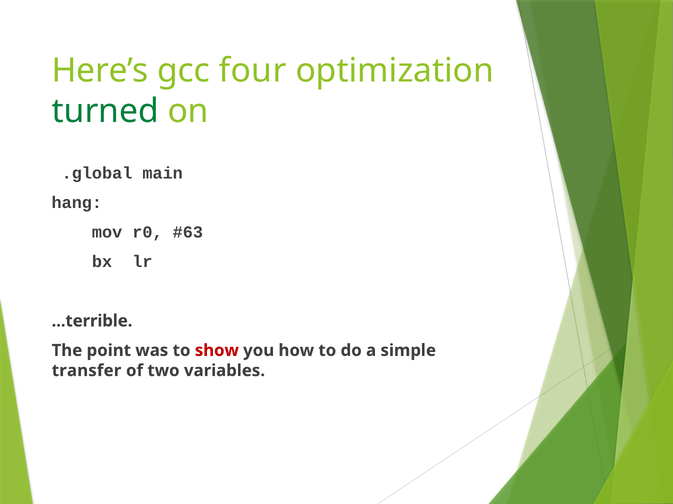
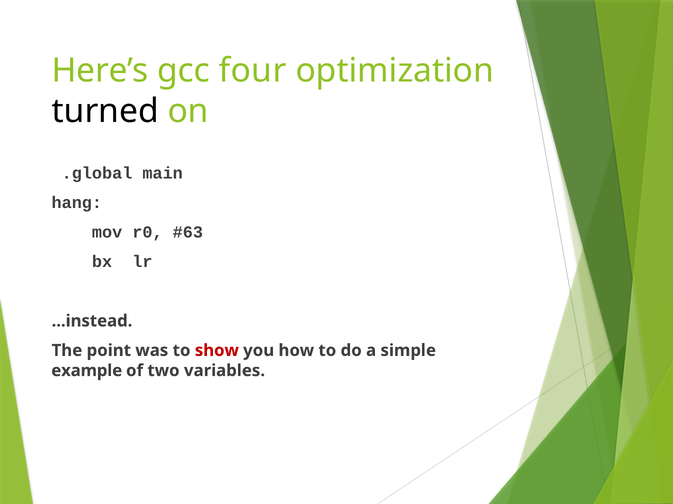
turned colour: green -> black
...terrible: ...terrible -> ...instead
transfer: transfer -> example
